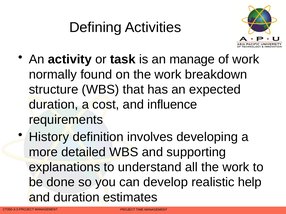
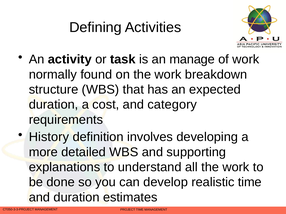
influence: influence -> category
realistic help: help -> time
